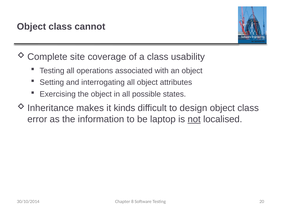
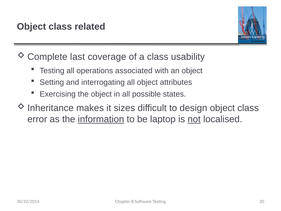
cannot: cannot -> related
site: site -> last
kinds: kinds -> sizes
information underline: none -> present
